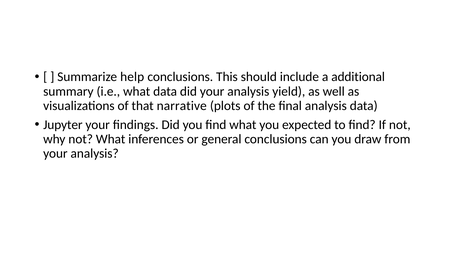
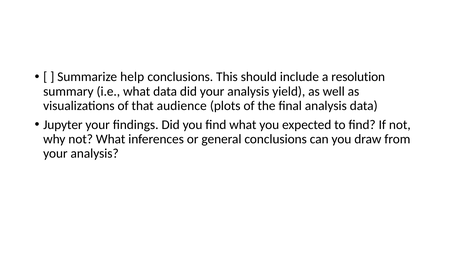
additional: additional -> resolution
narrative: narrative -> audience
